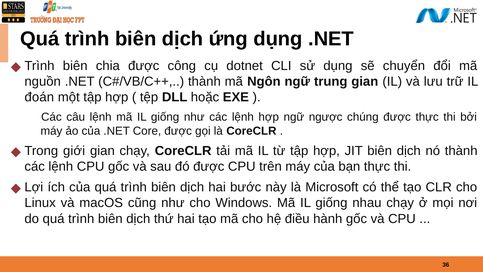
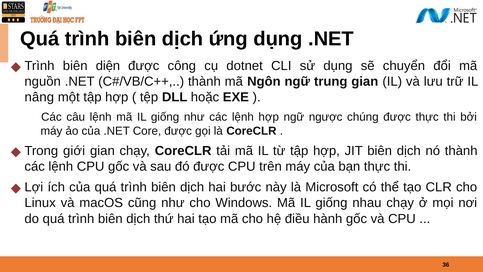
chia: chia -> diện
đoán: đoán -> nâng
